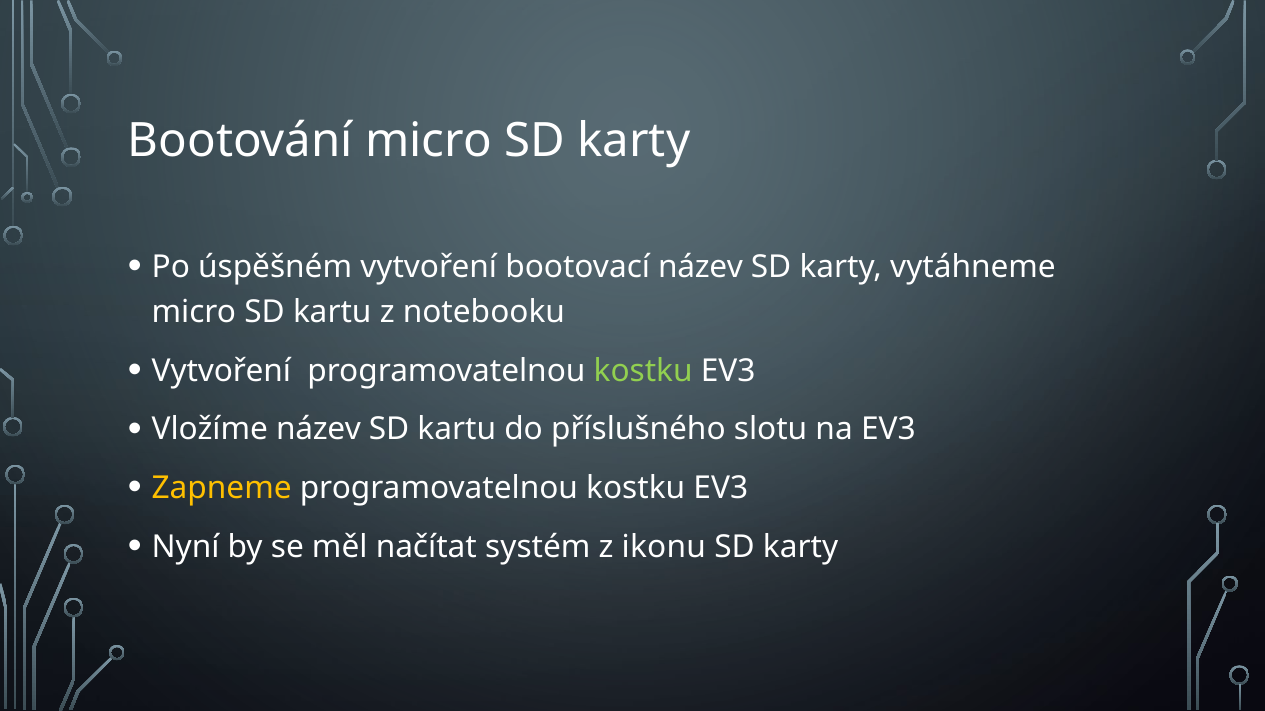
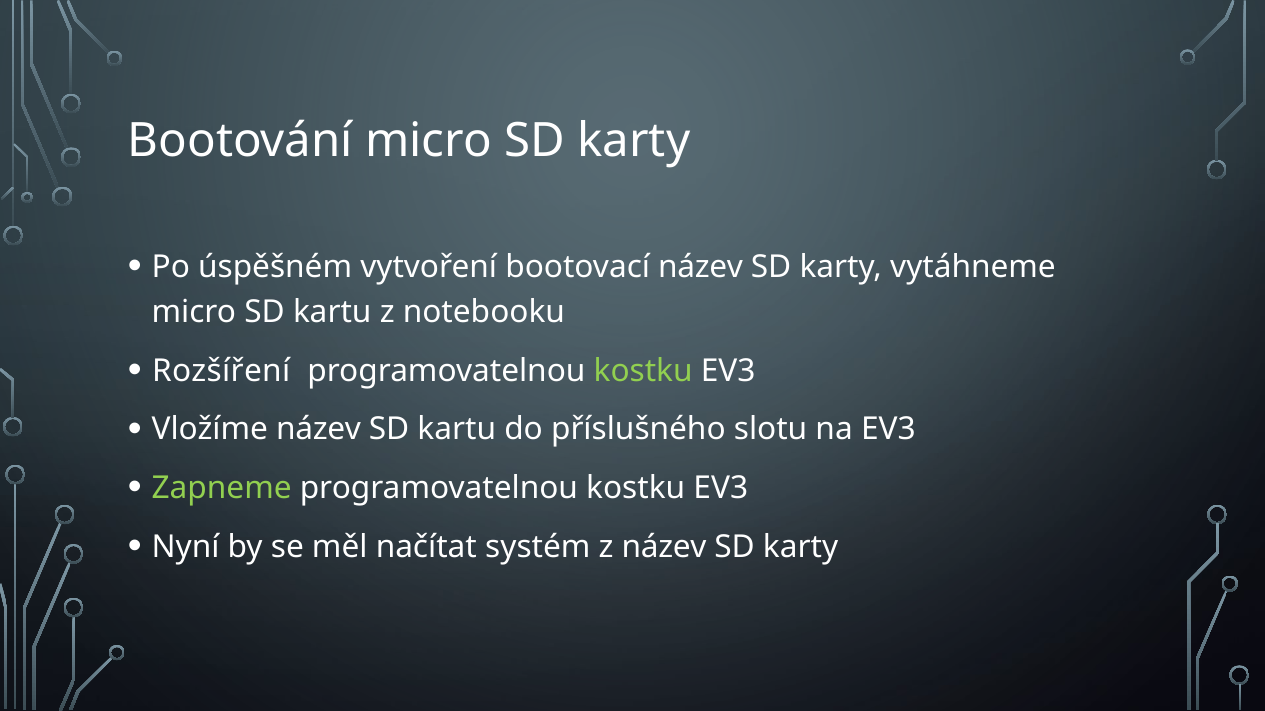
Vytvoření at (221, 371): Vytvoření -> Rozšíření
Zapneme colour: yellow -> light green
z ikonu: ikonu -> název
